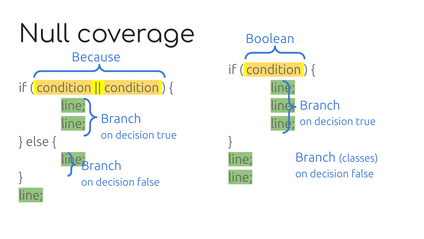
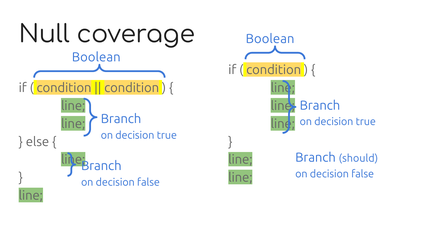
Because at (96, 57): Because -> Boolean
classes: classes -> should
